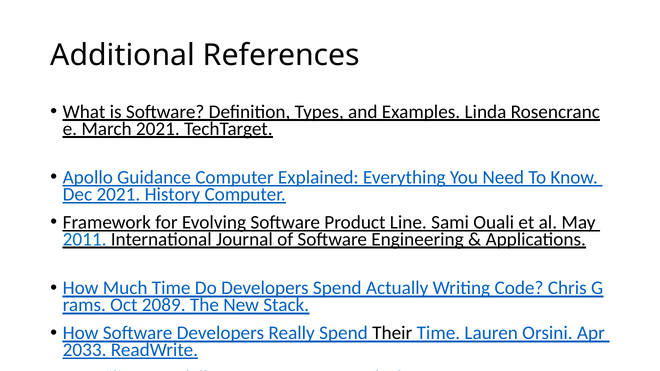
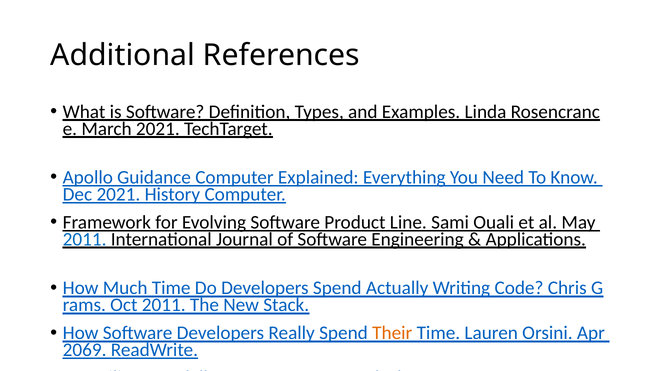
Oct 2089: 2089 -> 2011
Their colour: black -> orange
2033: 2033 -> 2069
